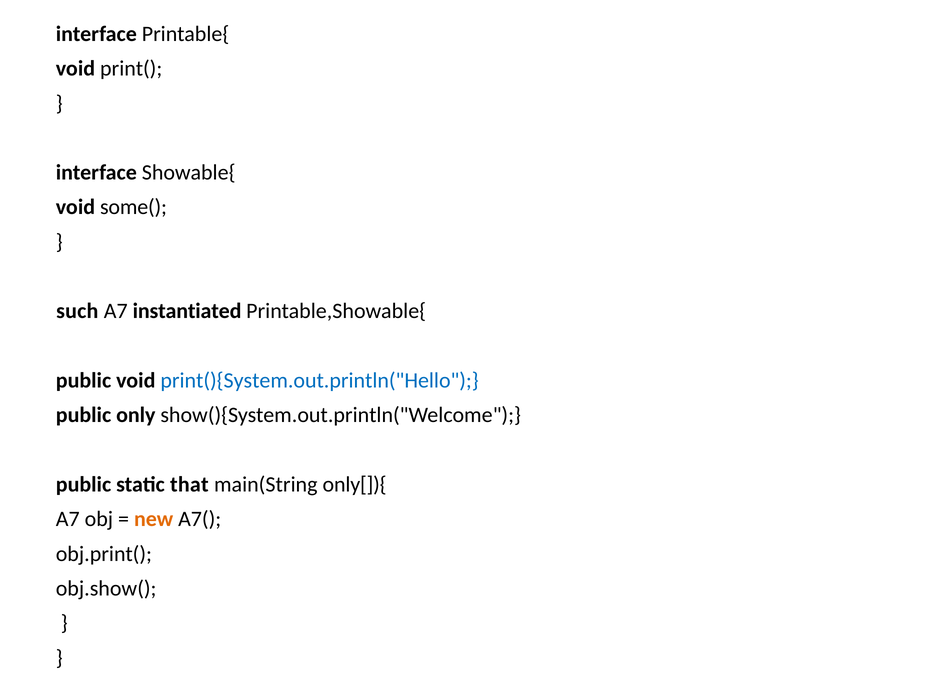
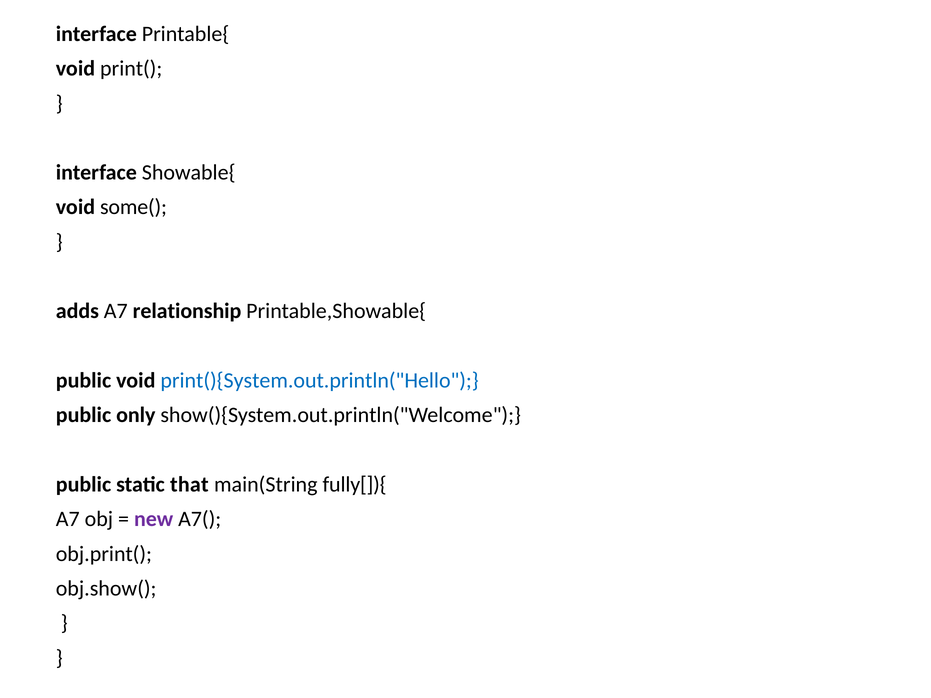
such: such -> adds
instantiated: instantiated -> relationship
only[]){: only[]){ -> fully[]){
new colour: orange -> purple
